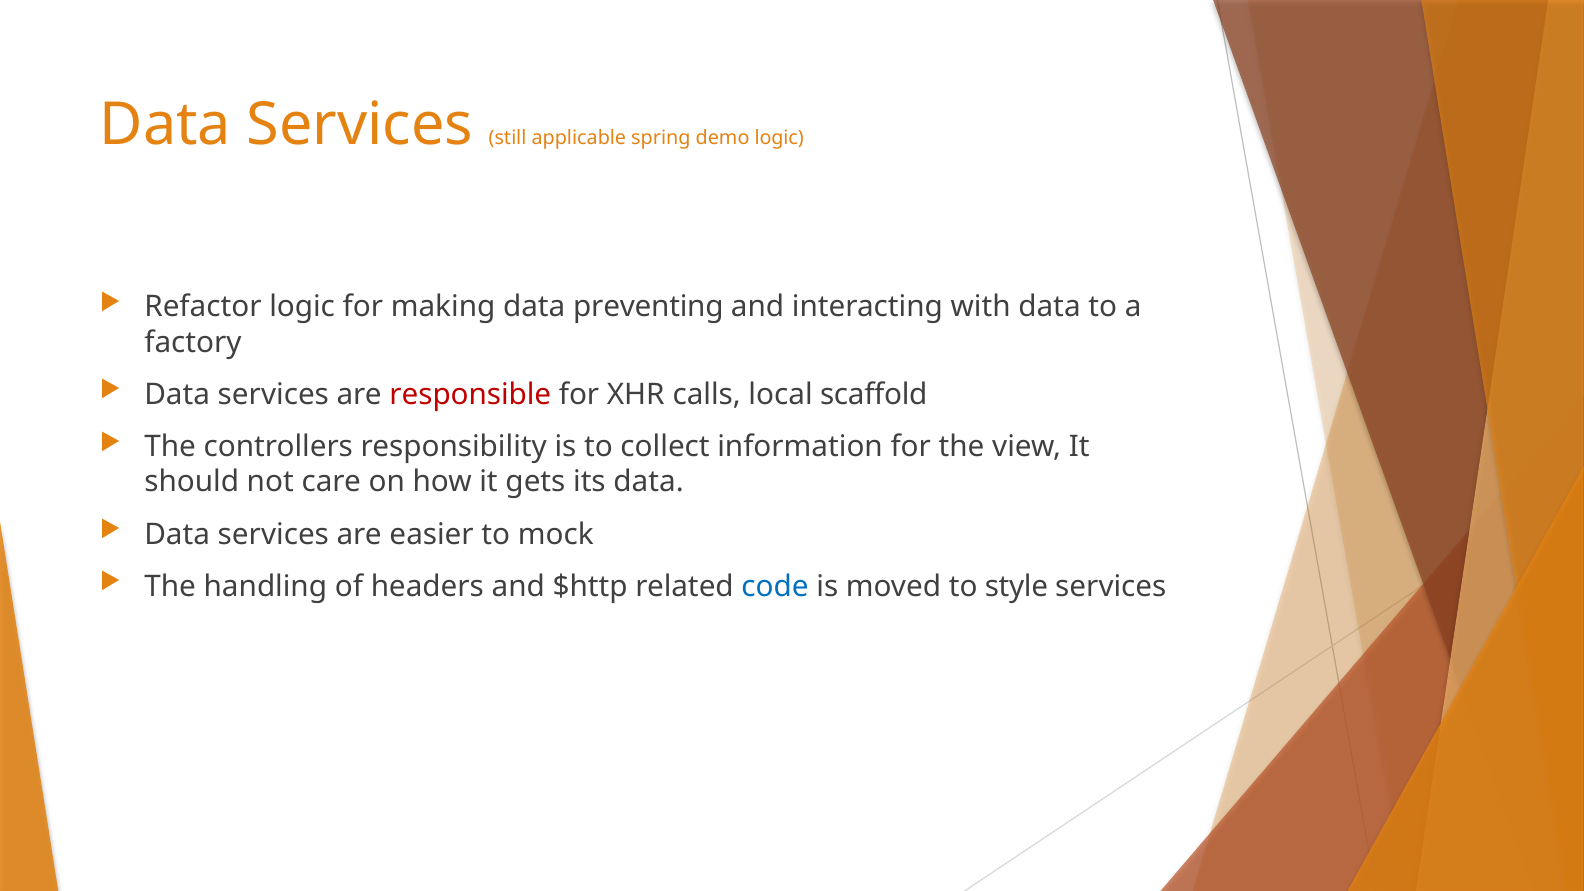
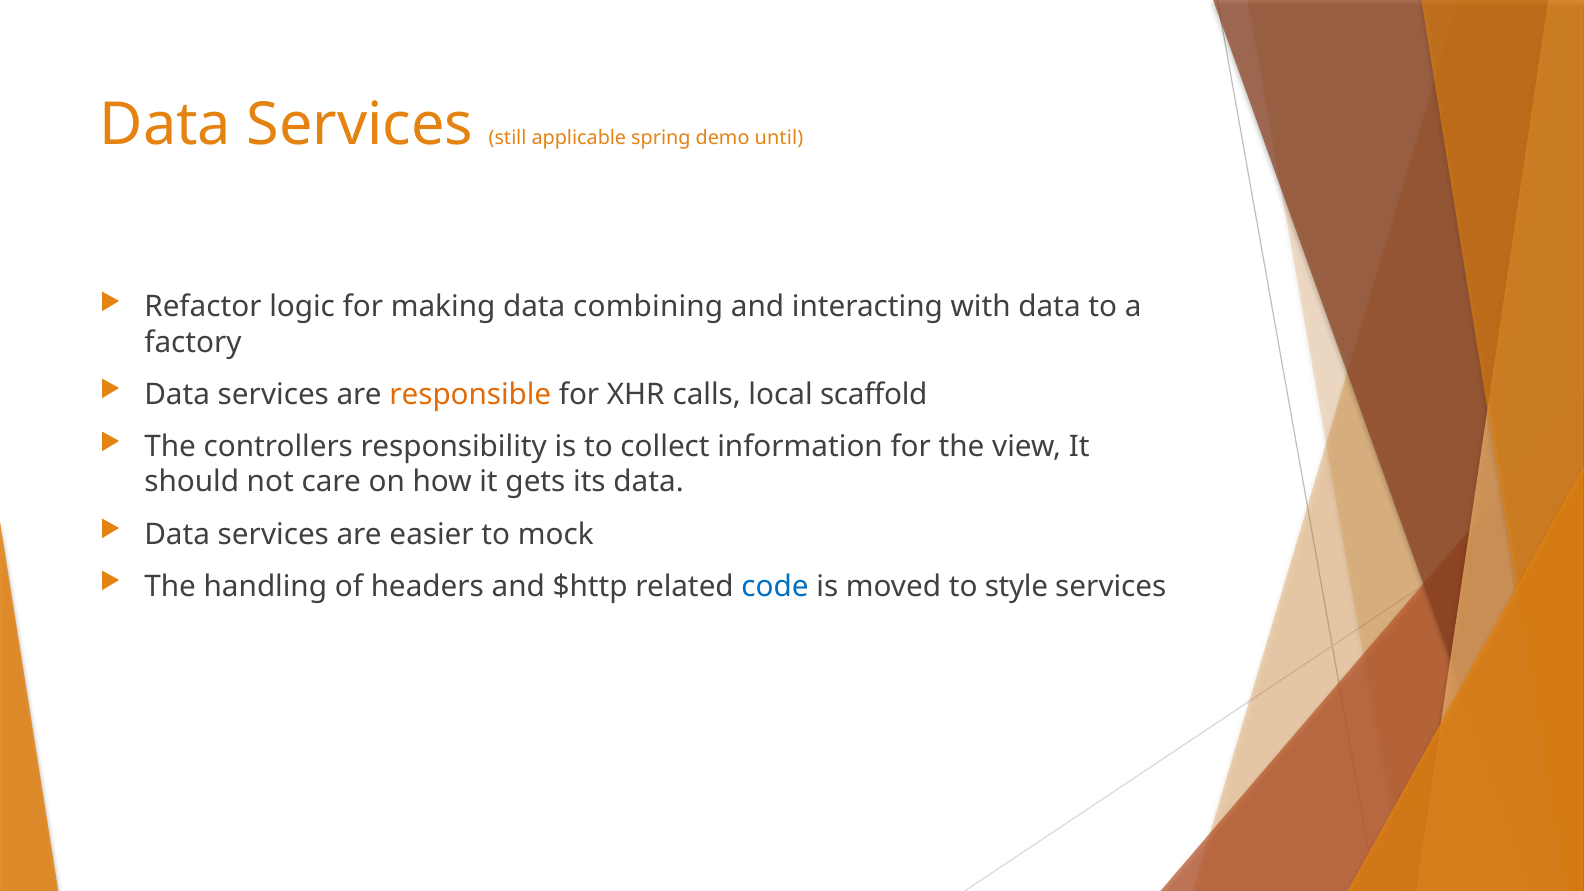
demo logic: logic -> until
preventing: preventing -> combining
responsible colour: red -> orange
